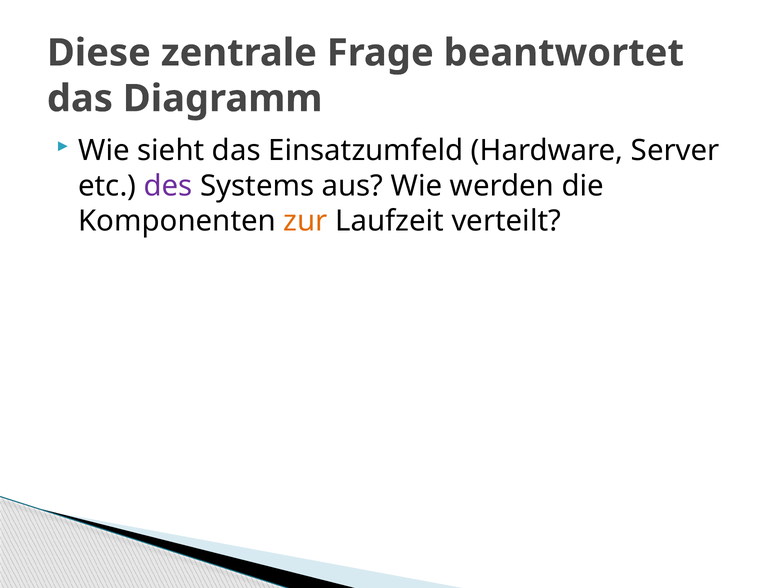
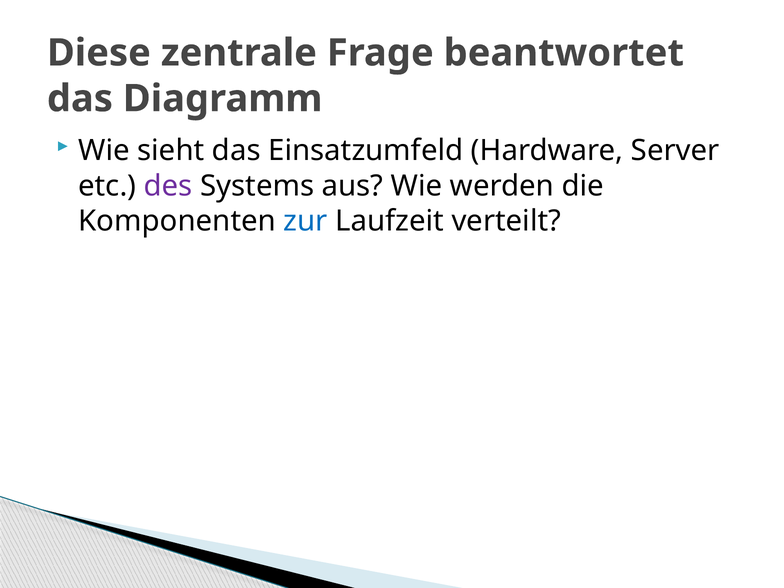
zur colour: orange -> blue
